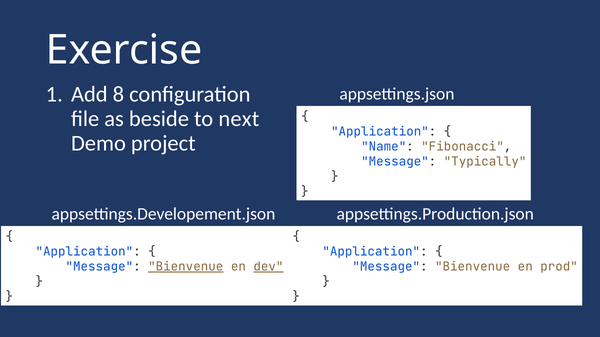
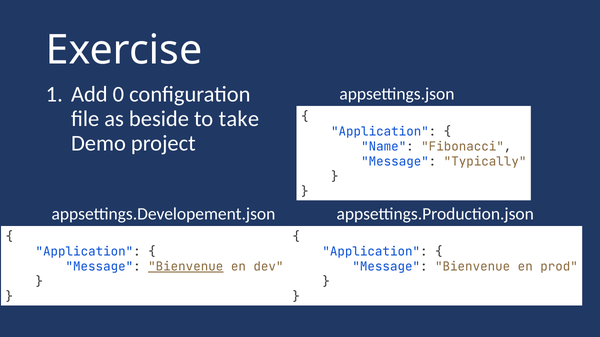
8: 8 -> 0
next: next -> take
dev underline: present -> none
